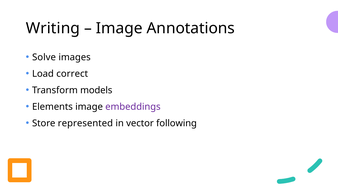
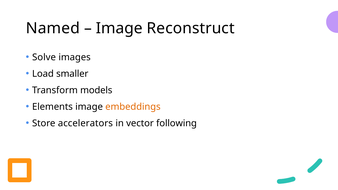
Writing: Writing -> Named
Annotations: Annotations -> Reconstruct
correct: correct -> smaller
embeddings colour: purple -> orange
represented: represented -> accelerators
